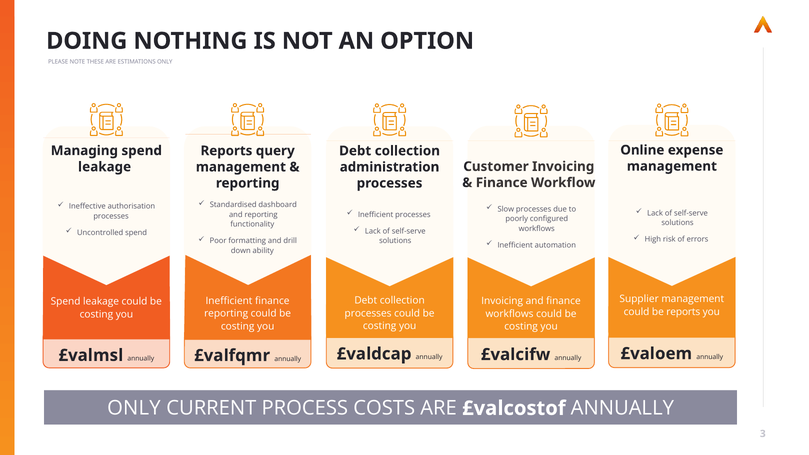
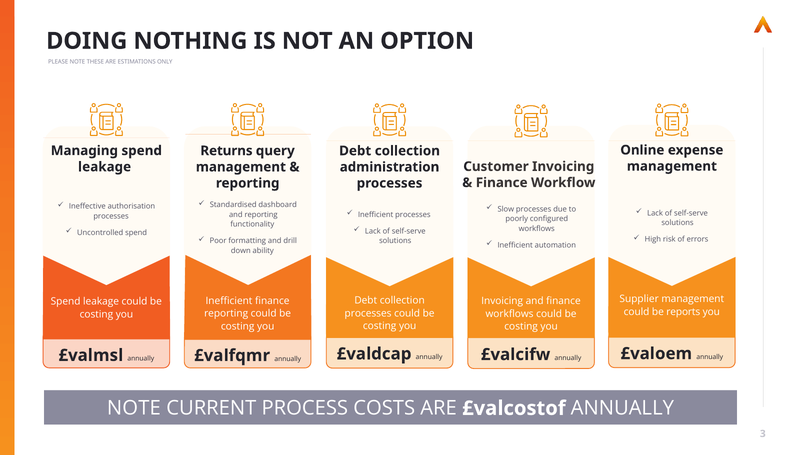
Reports at (226, 151): Reports -> Returns
ONLY at (134, 408): ONLY -> NOTE
